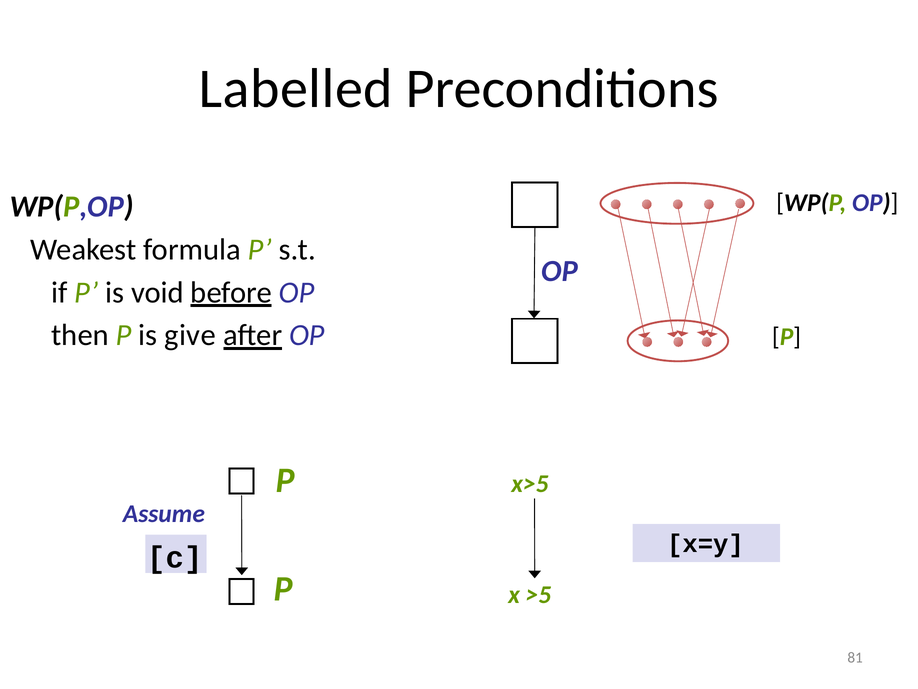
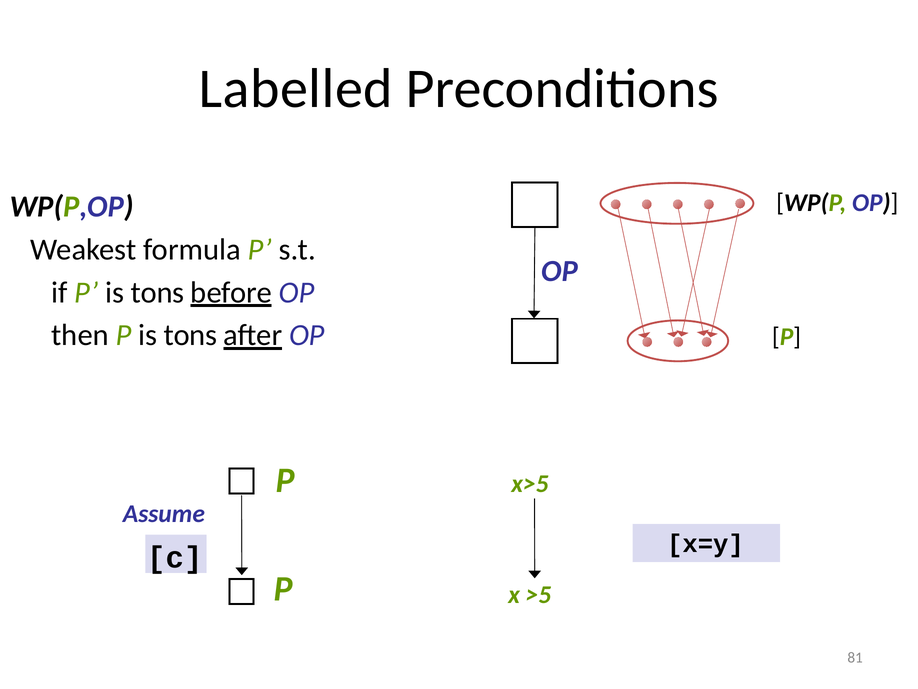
if P is void: void -> tons
then P is give: give -> tons
